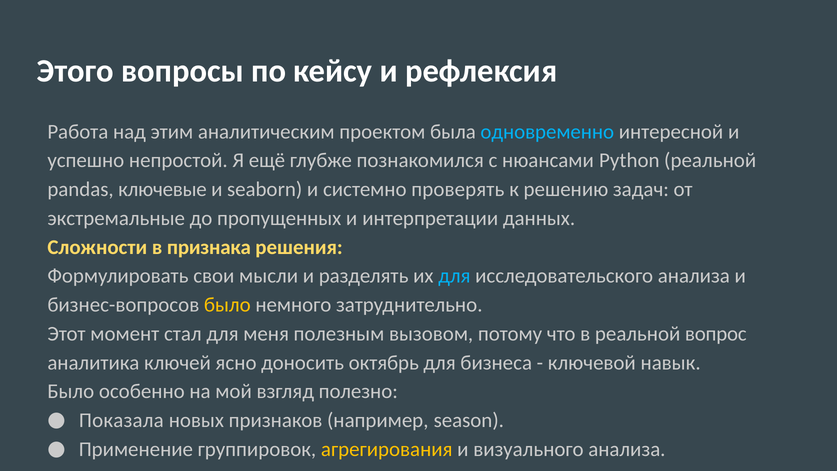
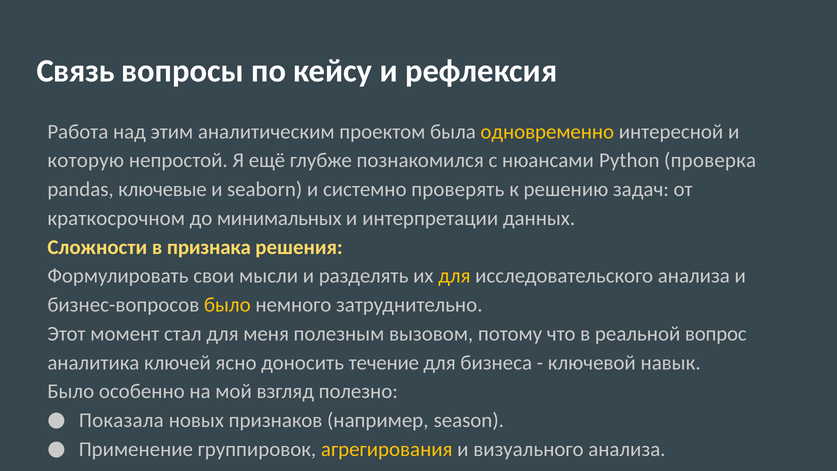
Этого: Этого -> Связь
одновременно colour: light blue -> yellow
успешно: успешно -> которую
Python реальной: реальной -> проверка
экстремальные: экстремальные -> краткосрочном
пропущенных: пропущенных -> минимальных
для at (454, 276) colour: light blue -> yellow
октябрь: октябрь -> течение
